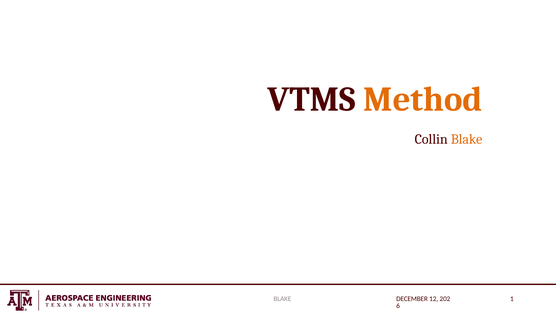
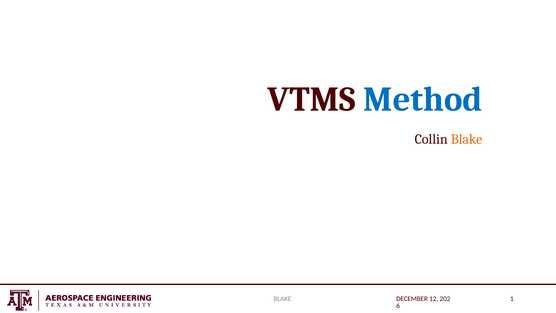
Method colour: orange -> blue
